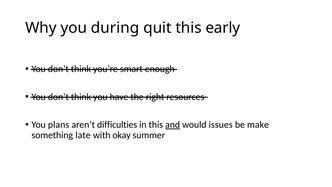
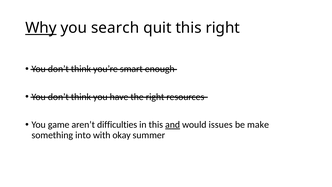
Why underline: none -> present
during: during -> search
this early: early -> right
plans: plans -> game
late: late -> into
